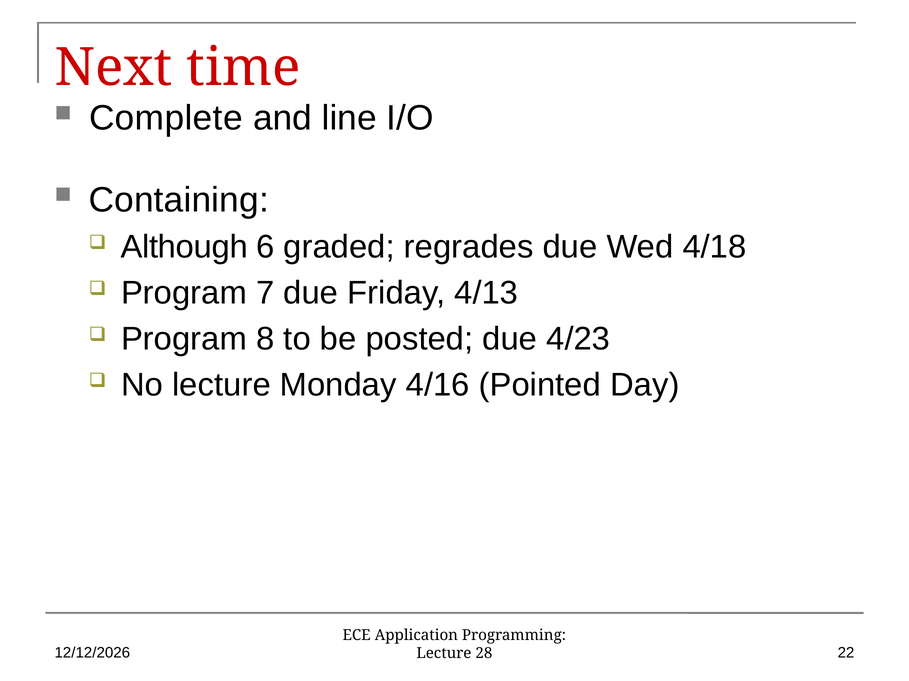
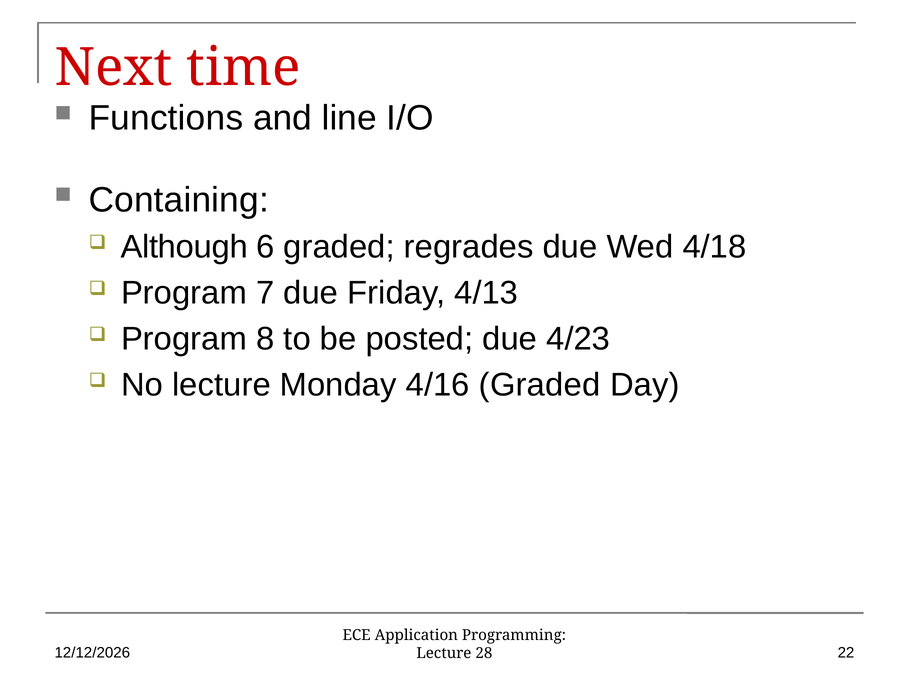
Complete: Complete -> Functions
4/16 Pointed: Pointed -> Graded
